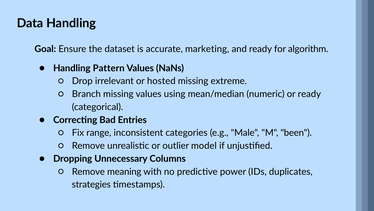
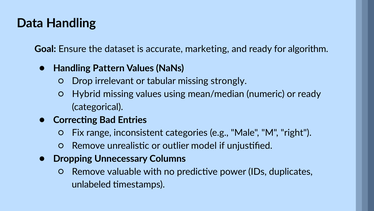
hosted: hosted -> tabular
extreme: extreme -> strongly
Branch: Branch -> Hybrid
been: been -> right
meaning: meaning -> valuable
strategies: strategies -> unlabeled
